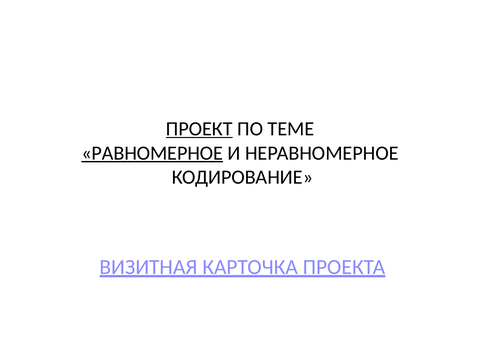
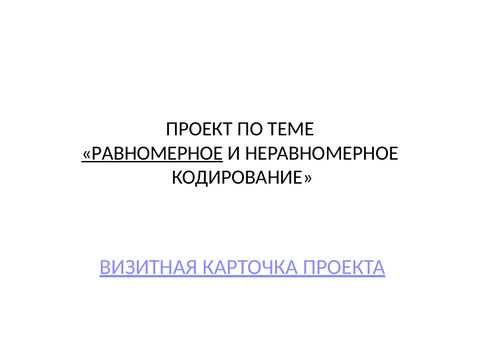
ПРОЕКТ underline: present -> none
